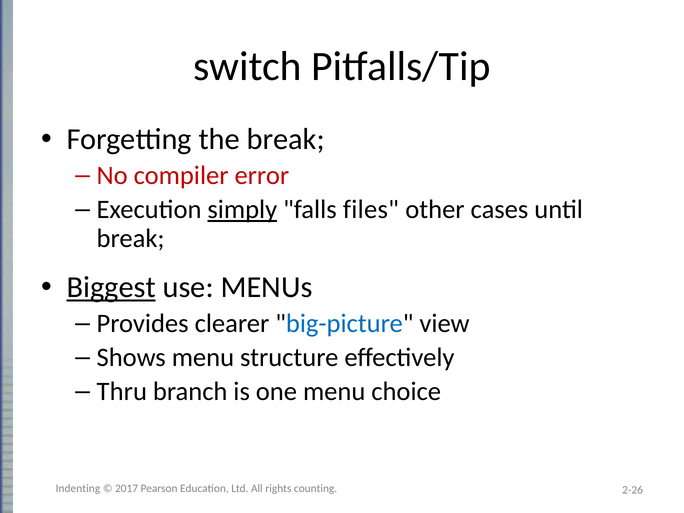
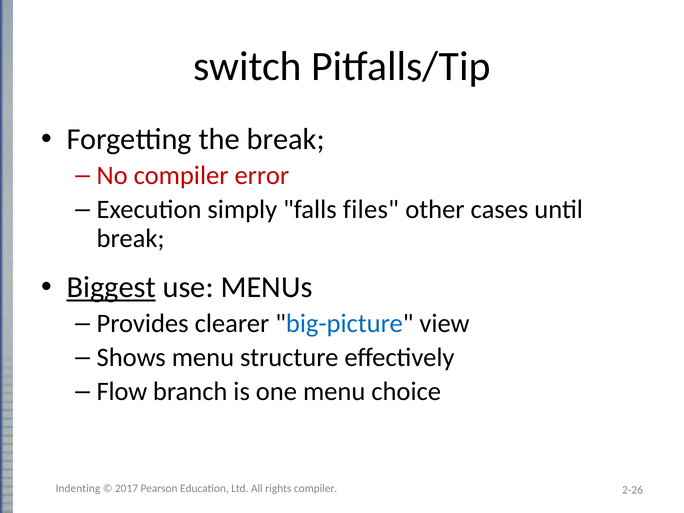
simply underline: present -> none
Thru: Thru -> Flow
rights counting: counting -> compiler
